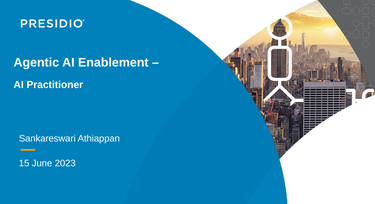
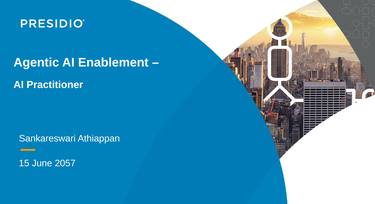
2023: 2023 -> 2057
